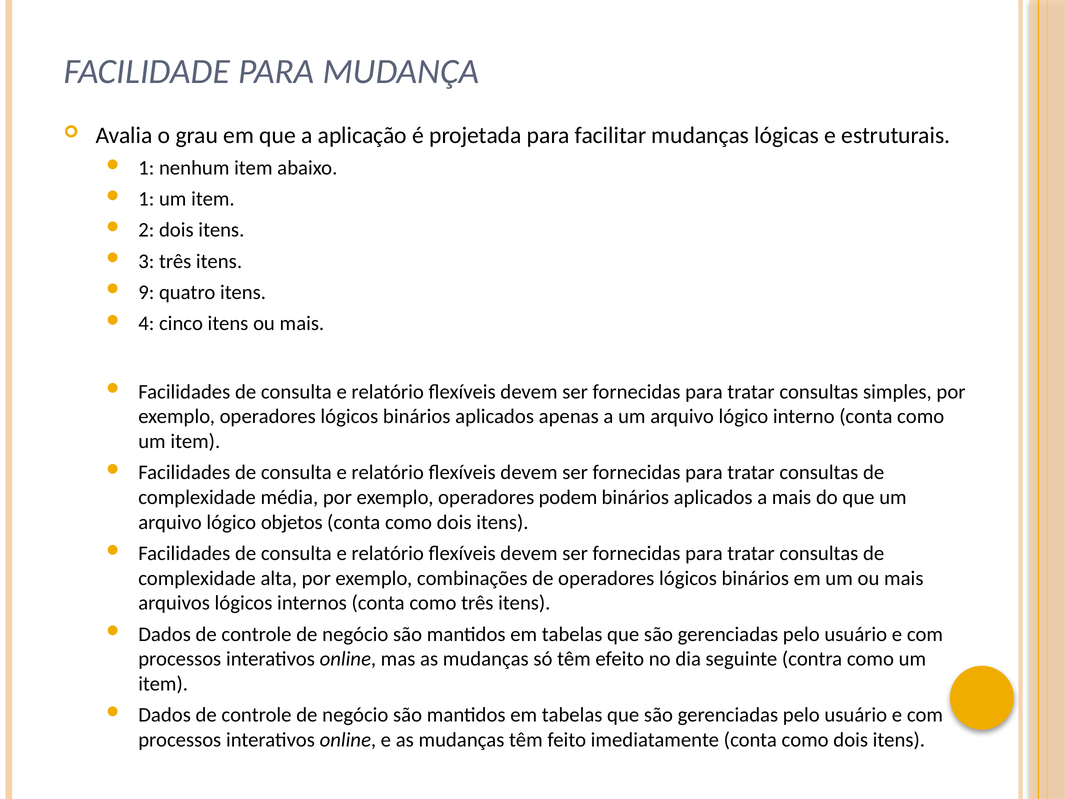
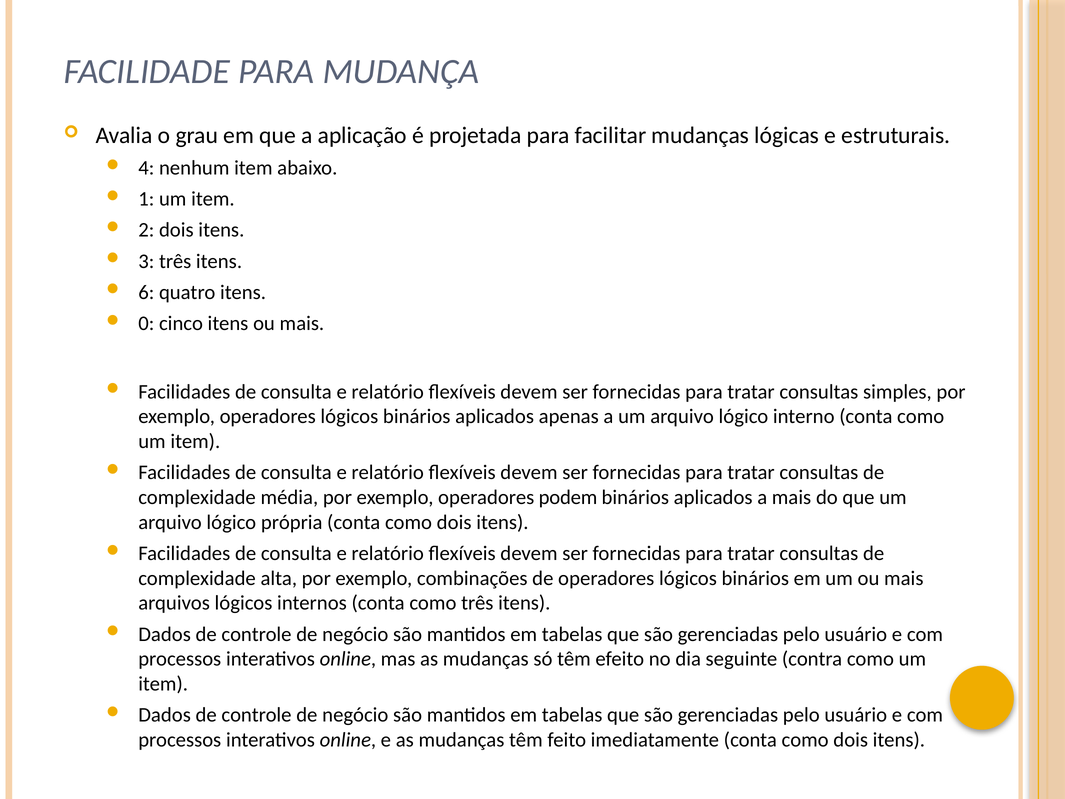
1 at (146, 168): 1 -> 4
9: 9 -> 6
4: 4 -> 0
objetos: objetos -> própria
